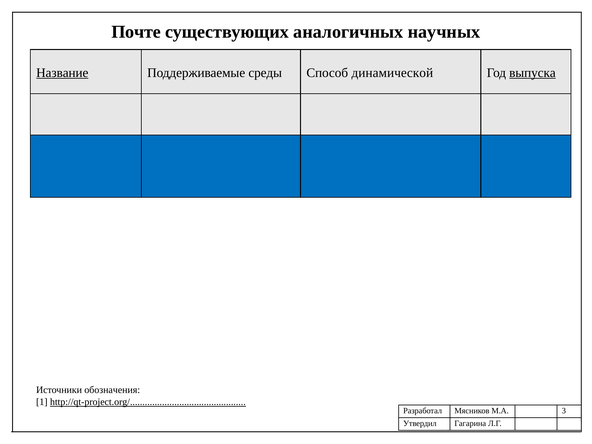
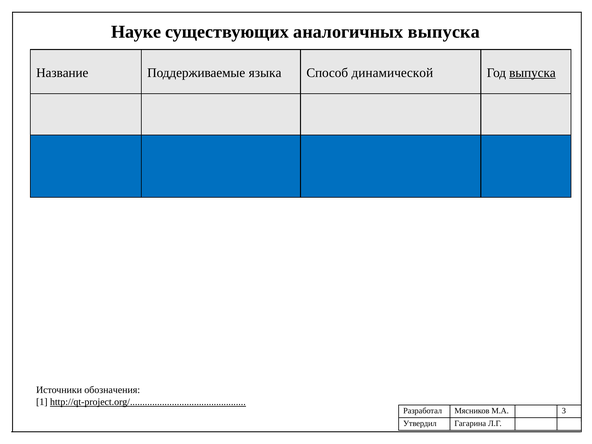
Почте: Почте -> Науке
аналогичных научных: научных -> выпуска
Название underline: present -> none
среды: среды -> языка
